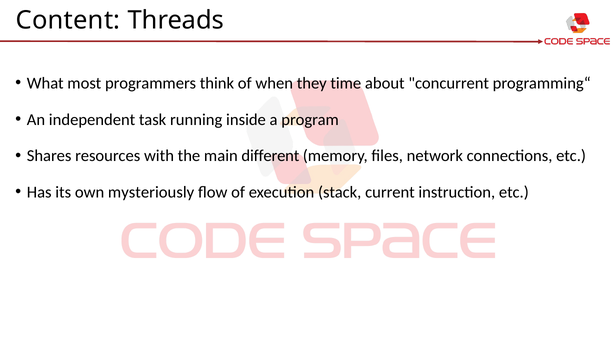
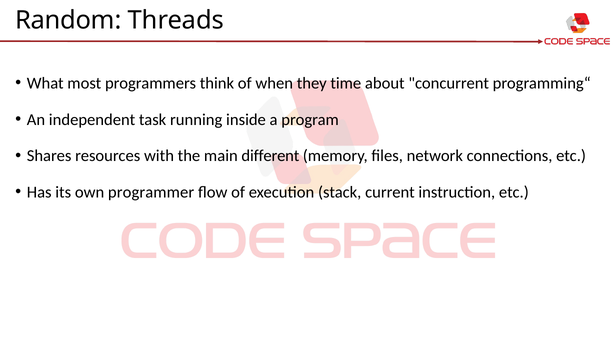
Content: Content -> Random
mysteriously: mysteriously -> programmer
